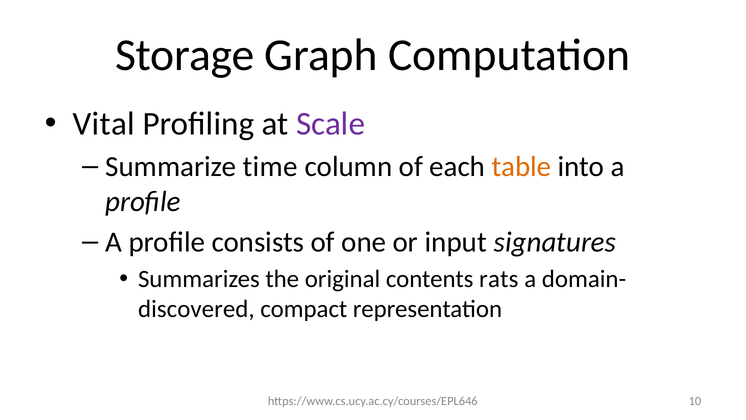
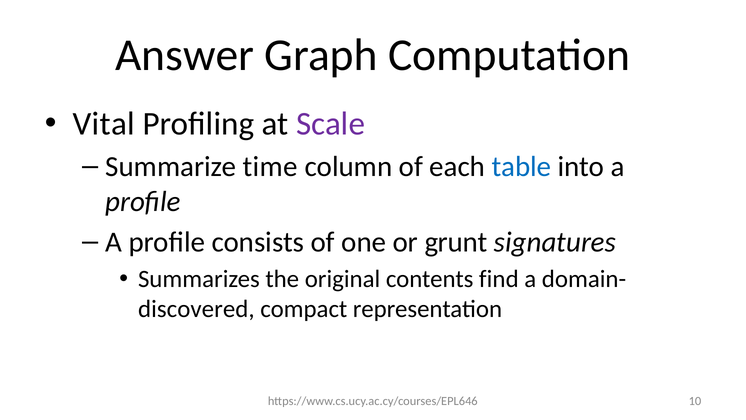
Storage: Storage -> Answer
table colour: orange -> blue
input: input -> grunt
rats: rats -> find
